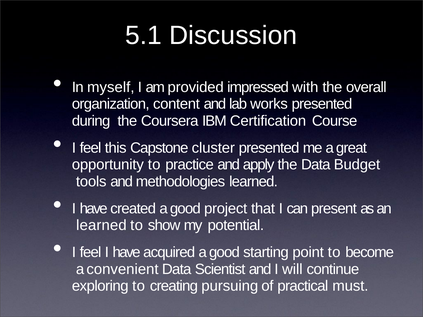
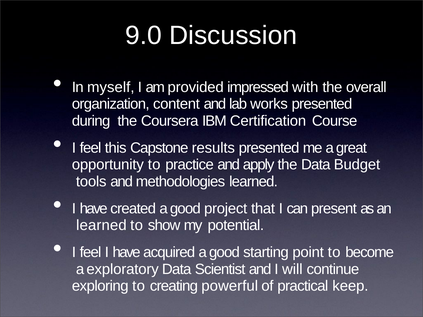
5.1: 5.1 -> 9.0
cluster: cluster -> results
convenient: convenient -> exploratory
pursuing: pursuing -> powerful
must: must -> keep
